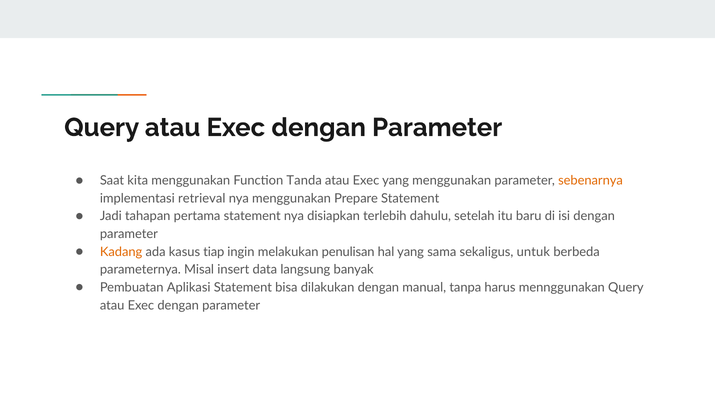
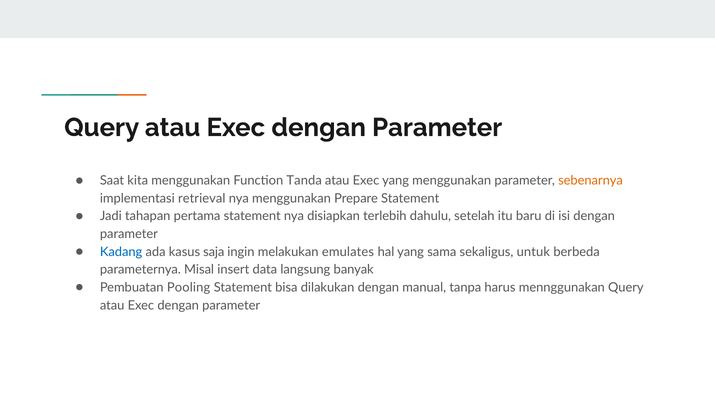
Kadang colour: orange -> blue
tiap: tiap -> saja
penulisan: penulisan -> emulates
Aplikasi: Aplikasi -> Pooling
